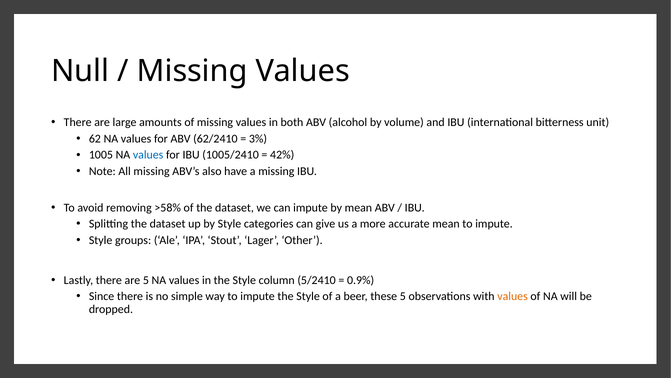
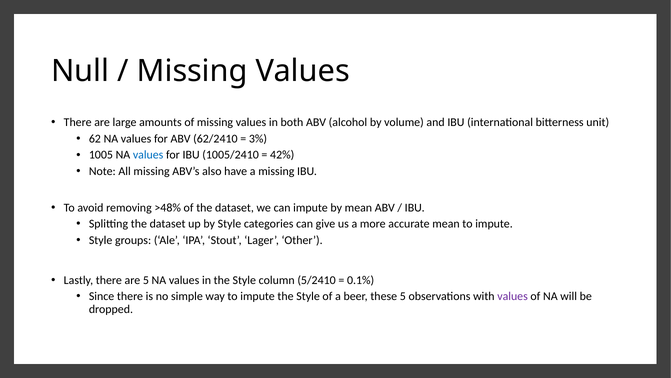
>58%: >58% -> >48%
0.9%: 0.9% -> 0.1%
values at (513, 296) colour: orange -> purple
